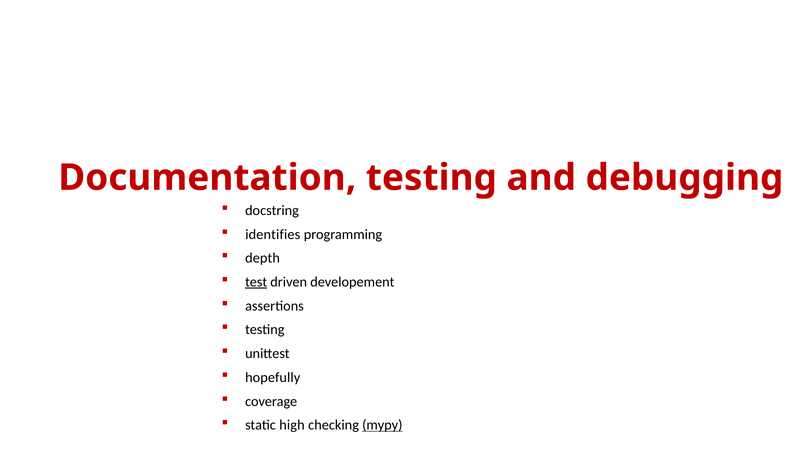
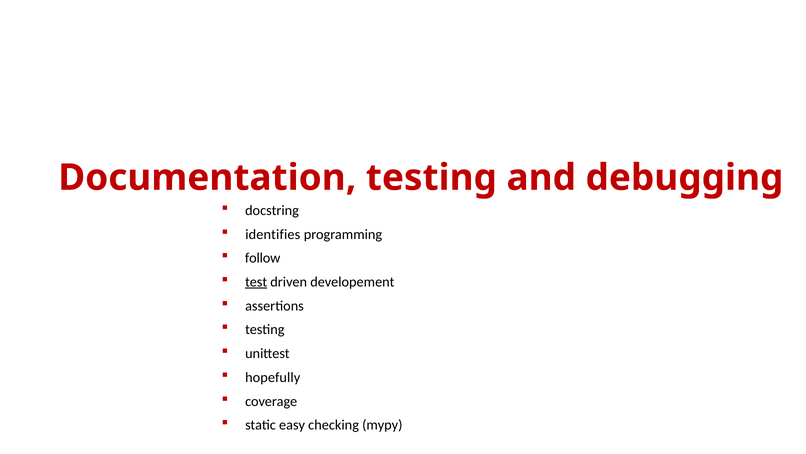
depth: depth -> follow
high: high -> easy
mypy underline: present -> none
